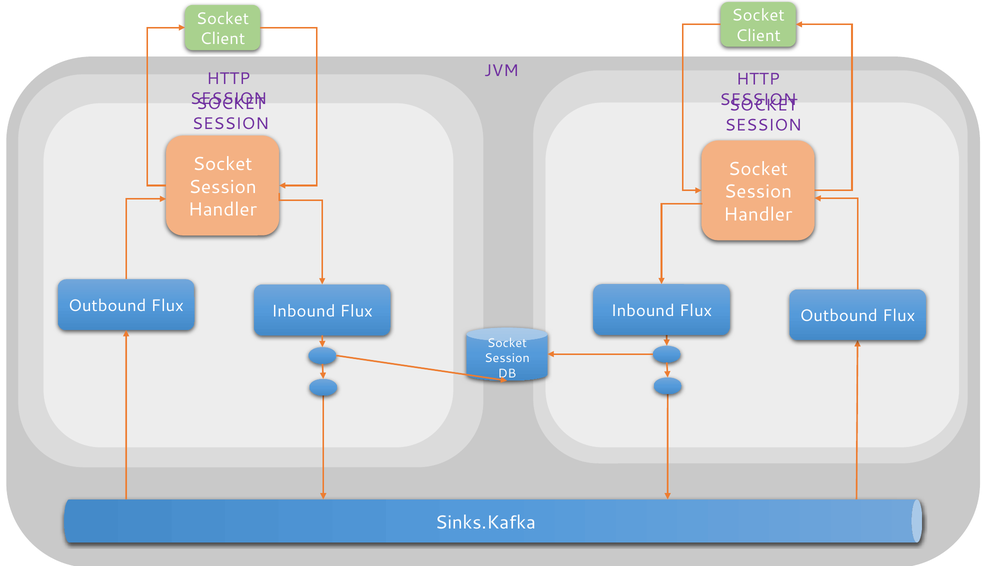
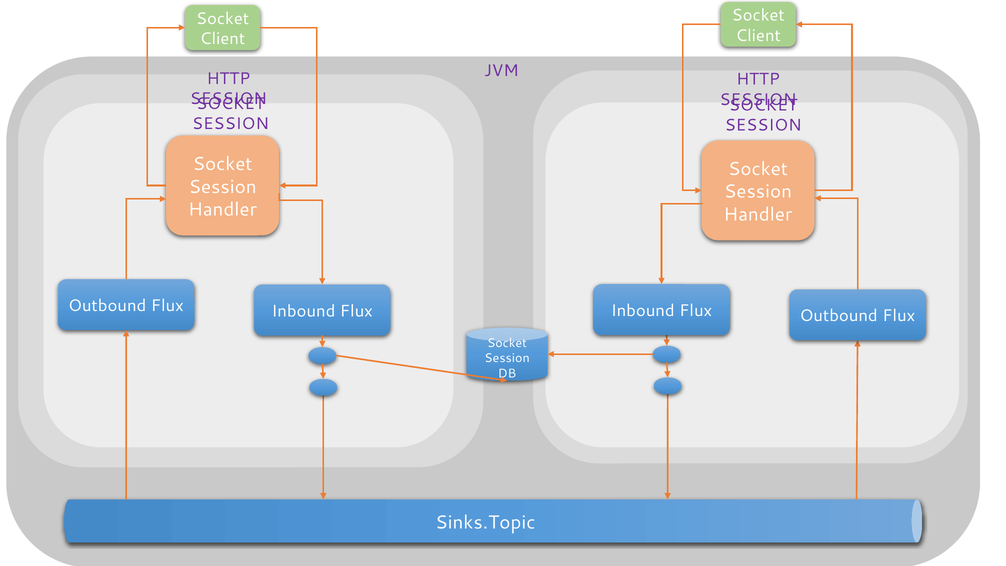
Sinks.Kafka: Sinks.Kafka -> Sinks.Topic
